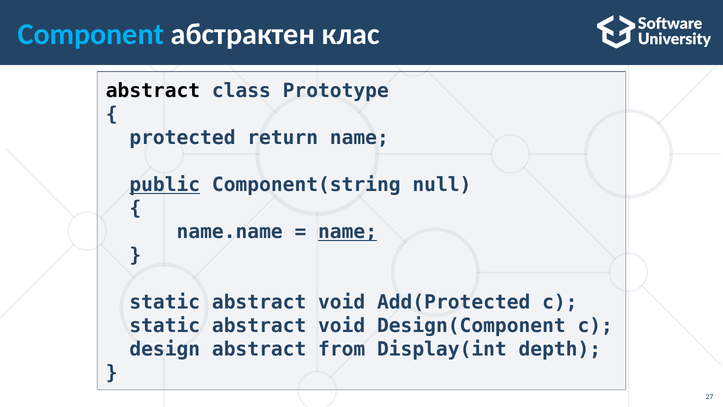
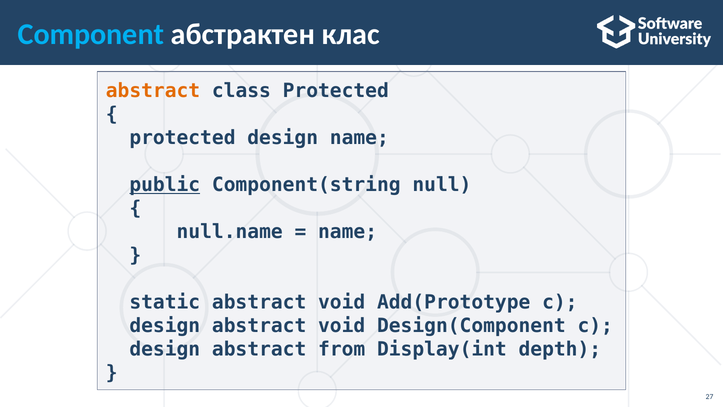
abstract at (153, 91) colour: black -> orange
class Prototype: Prototype -> Protected
protected return: return -> design
name.name: name.name -> null.name
name at (348, 232) underline: present -> none
Add(Protected: Add(Protected -> Add(Prototype
static at (165, 326): static -> design
